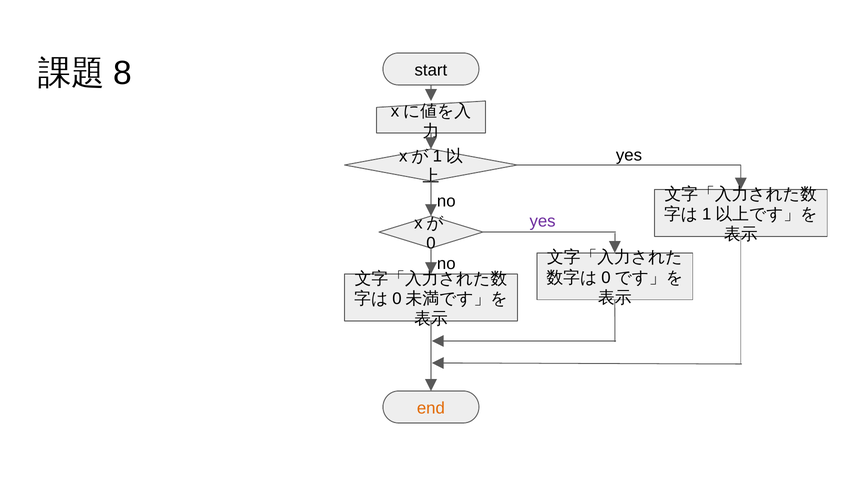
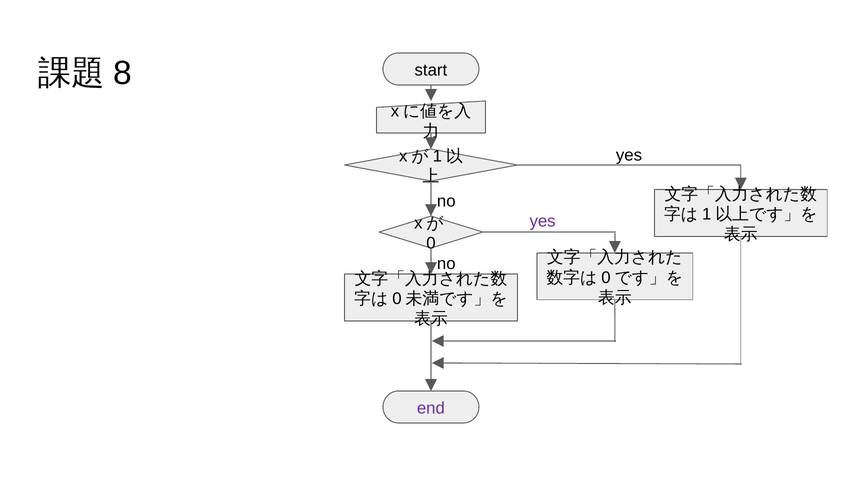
end colour: orange -> purple
